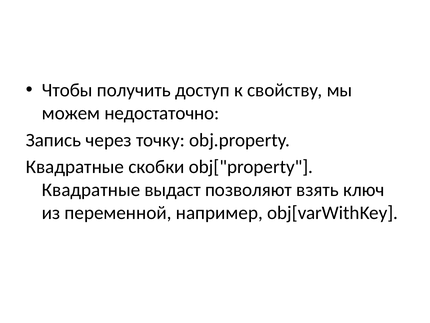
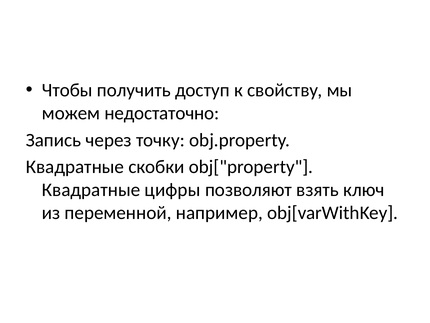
выдаст: выдаст -> цифры
